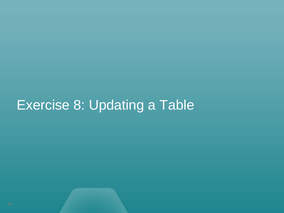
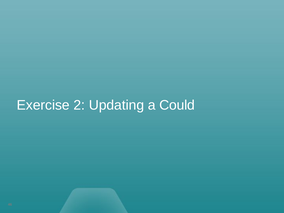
8: 8 -> 2
Table: Table -> Could
